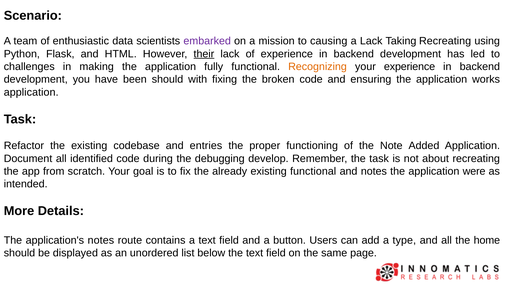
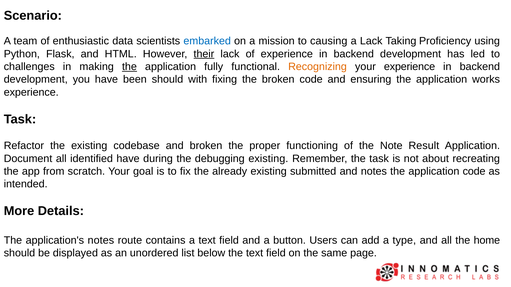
embarked colour: purple -> blue
Taking Recreating: Recreating -> Proficiency
the at (129, 67) underline: none -> present
application at (31, 92): application -> experience
and entries: entries -> broken
Added: Added -> Result
identified code: code -> have
debugging develop: develop -> existing
existing functional: functional -> submitted
application were: were -> code
